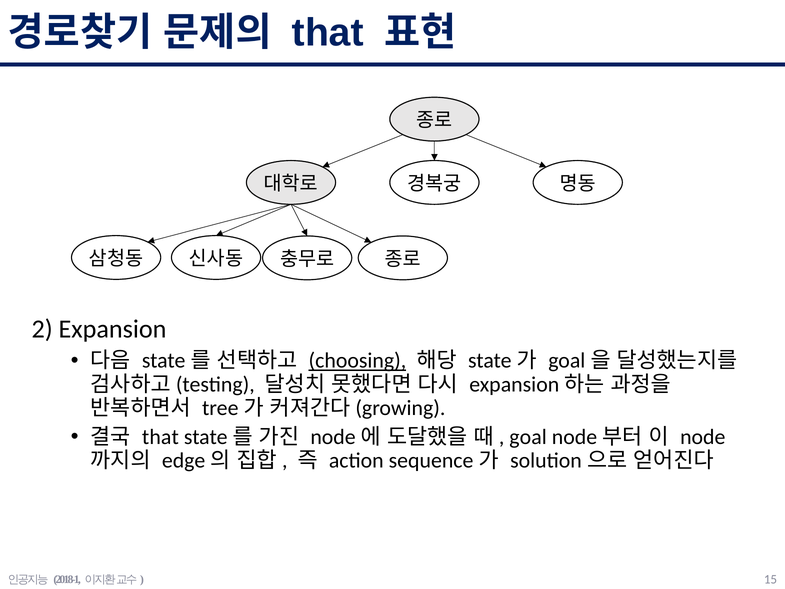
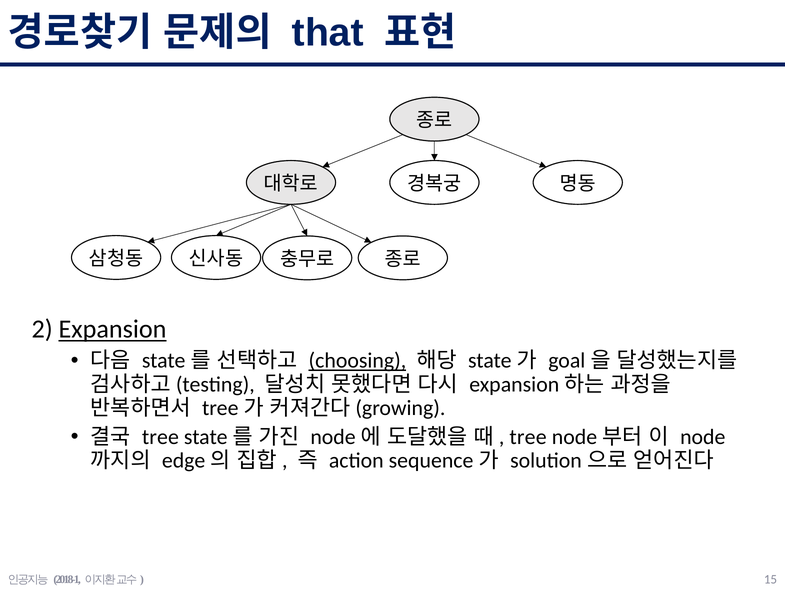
Expansion underline: none -> present
that at (160, 437): that -> tree
goal at (528, 437): goal -> tree
